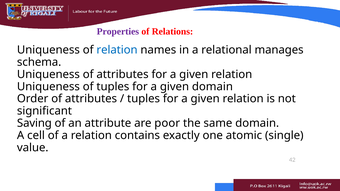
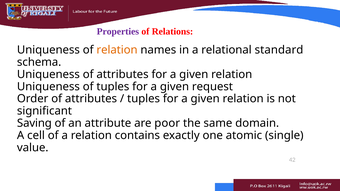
relation at (117, 50) colour: blue -> orange
manages: manages -> standard
given domain: domain -> request
